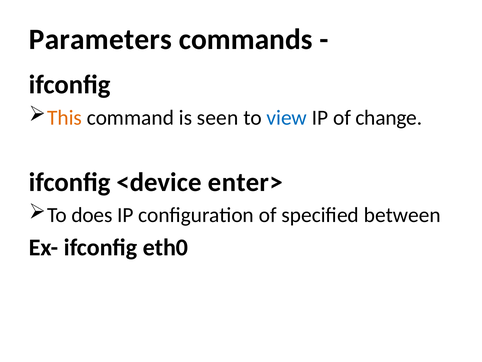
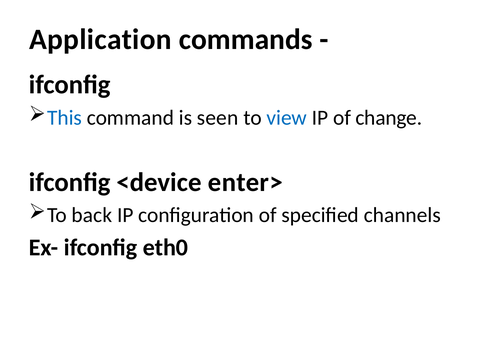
Parameters: Parameters -> Application
This colour: orange -> blue
does: does -> back
between: between -> channels
